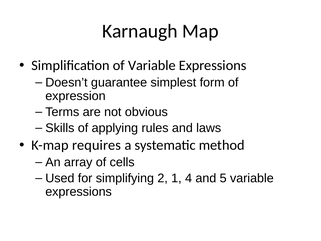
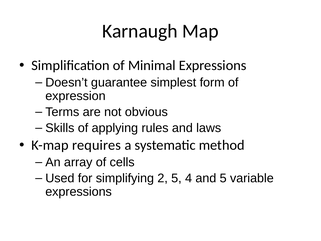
of Variable: Variable -> Minimal
2 1: 1 -> 5
